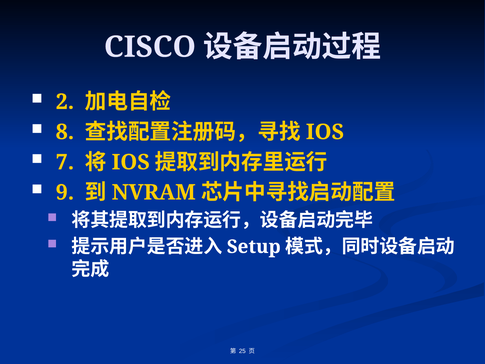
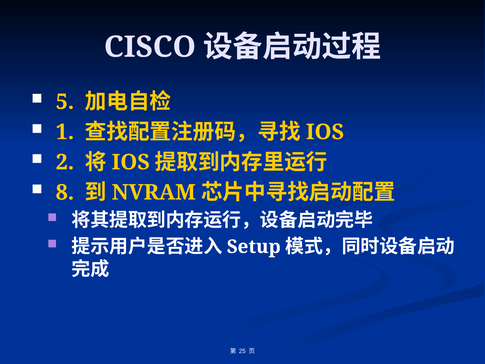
2: 2 -> 5
8: 8 -> 1
7: 7 -> 2
9: 9 -> 8
